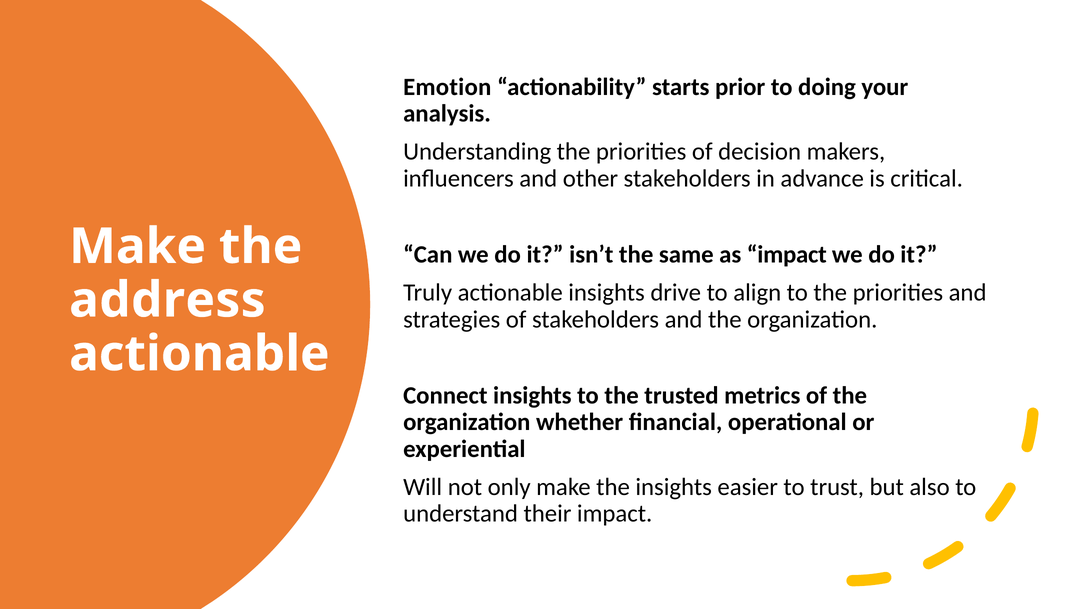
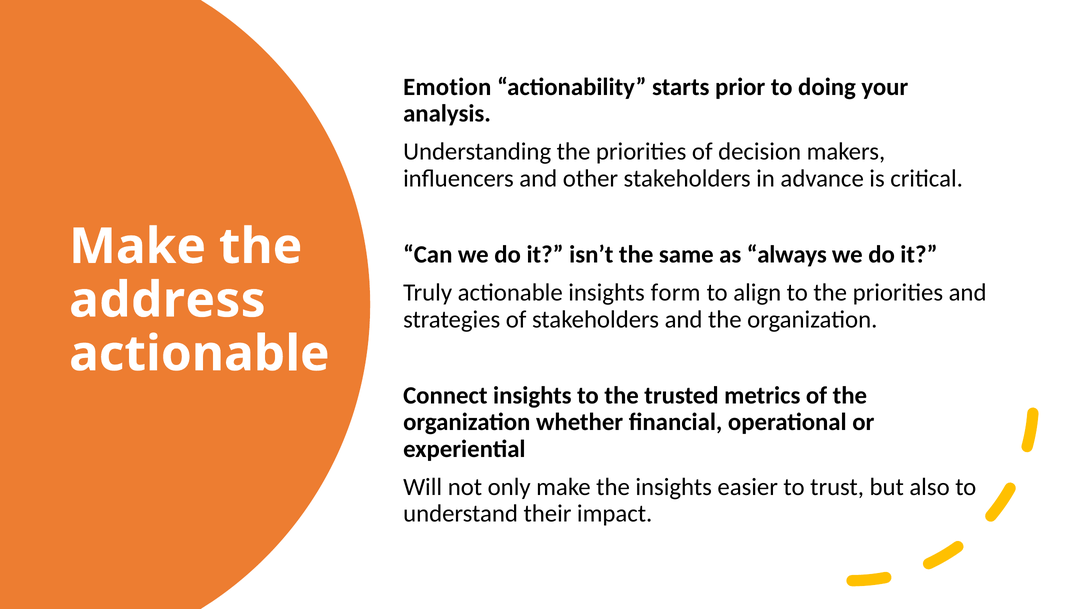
as impact: impact -> always
drive: drive -> form
